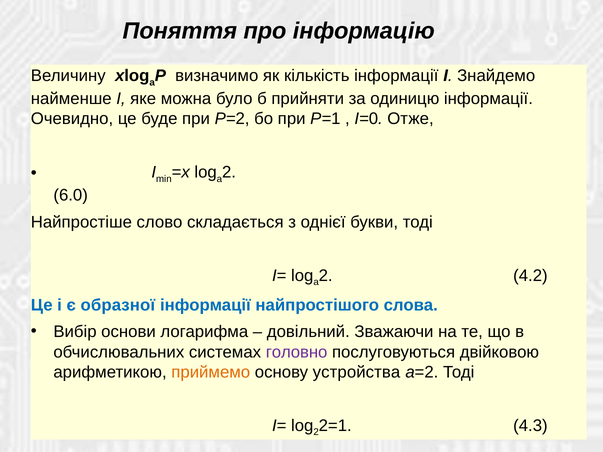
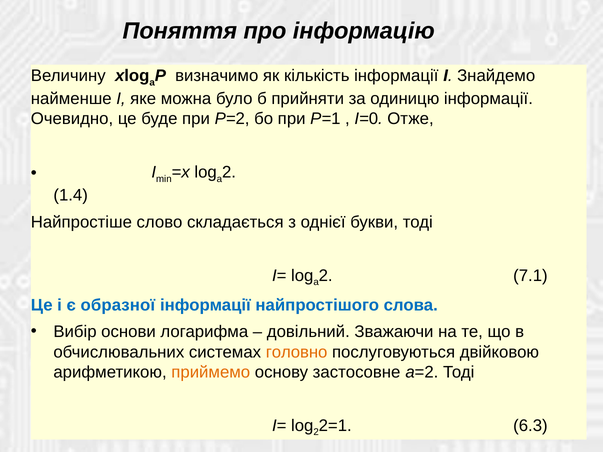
6.0: 6.0 -> 1.4
4.2: 4.2 -> 7.1
головно colour: purple -> orange
устройства: устройства -> застосовне
4.3: 4.3 -> 6.3
